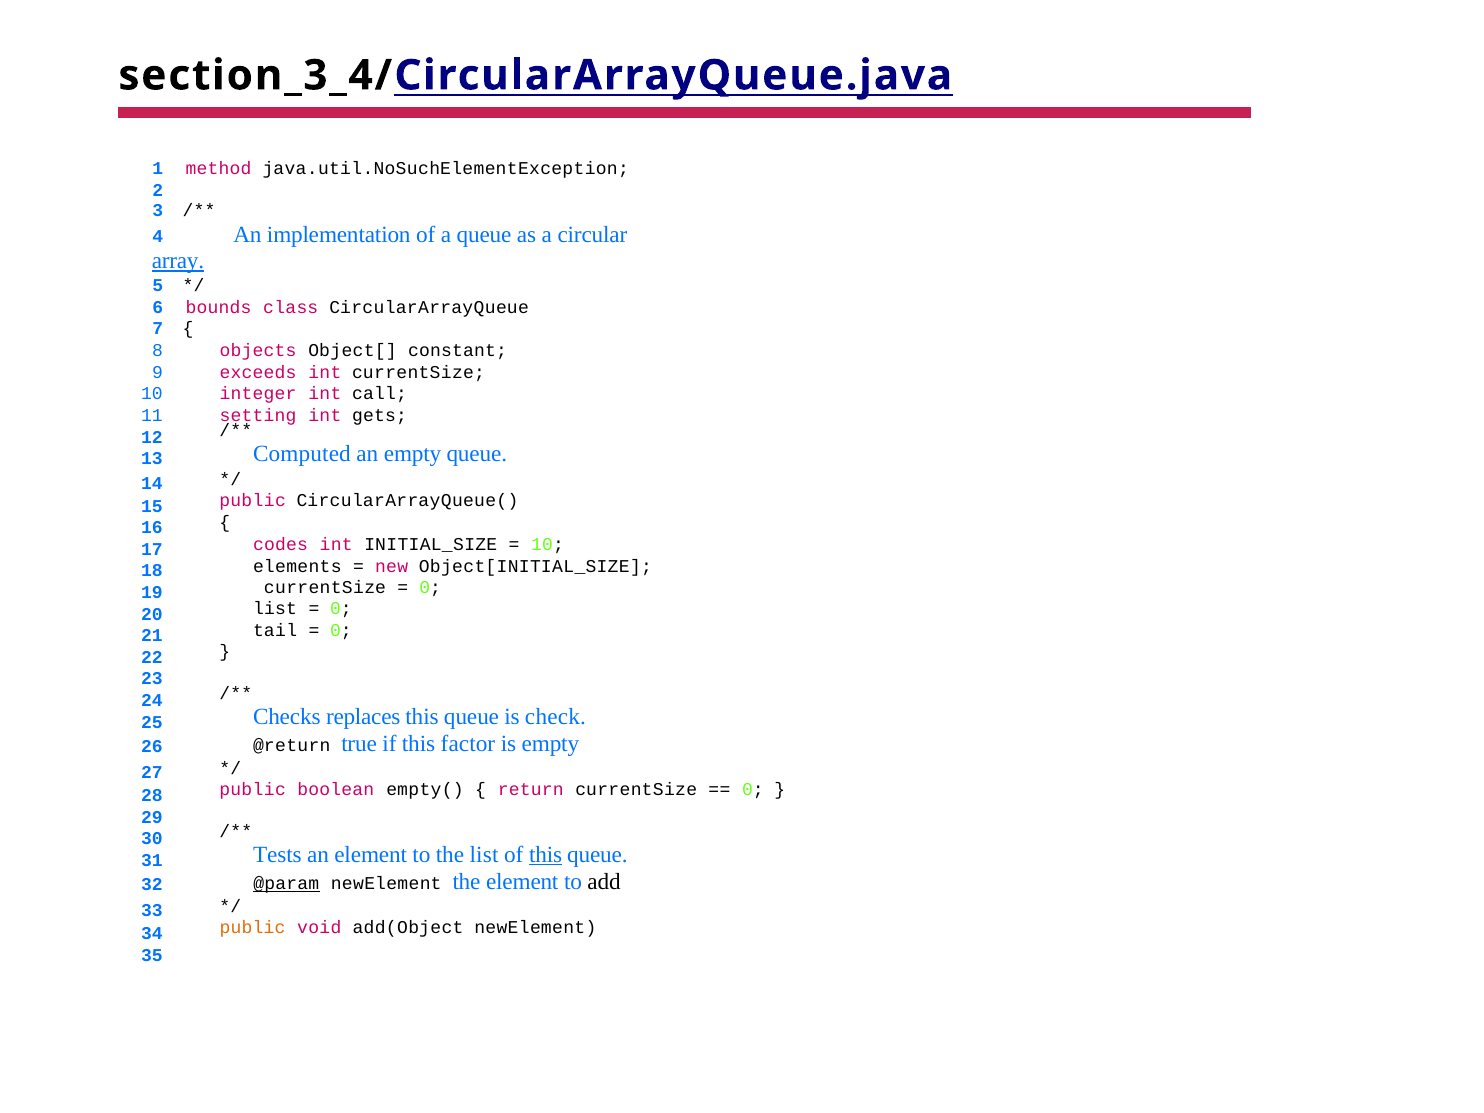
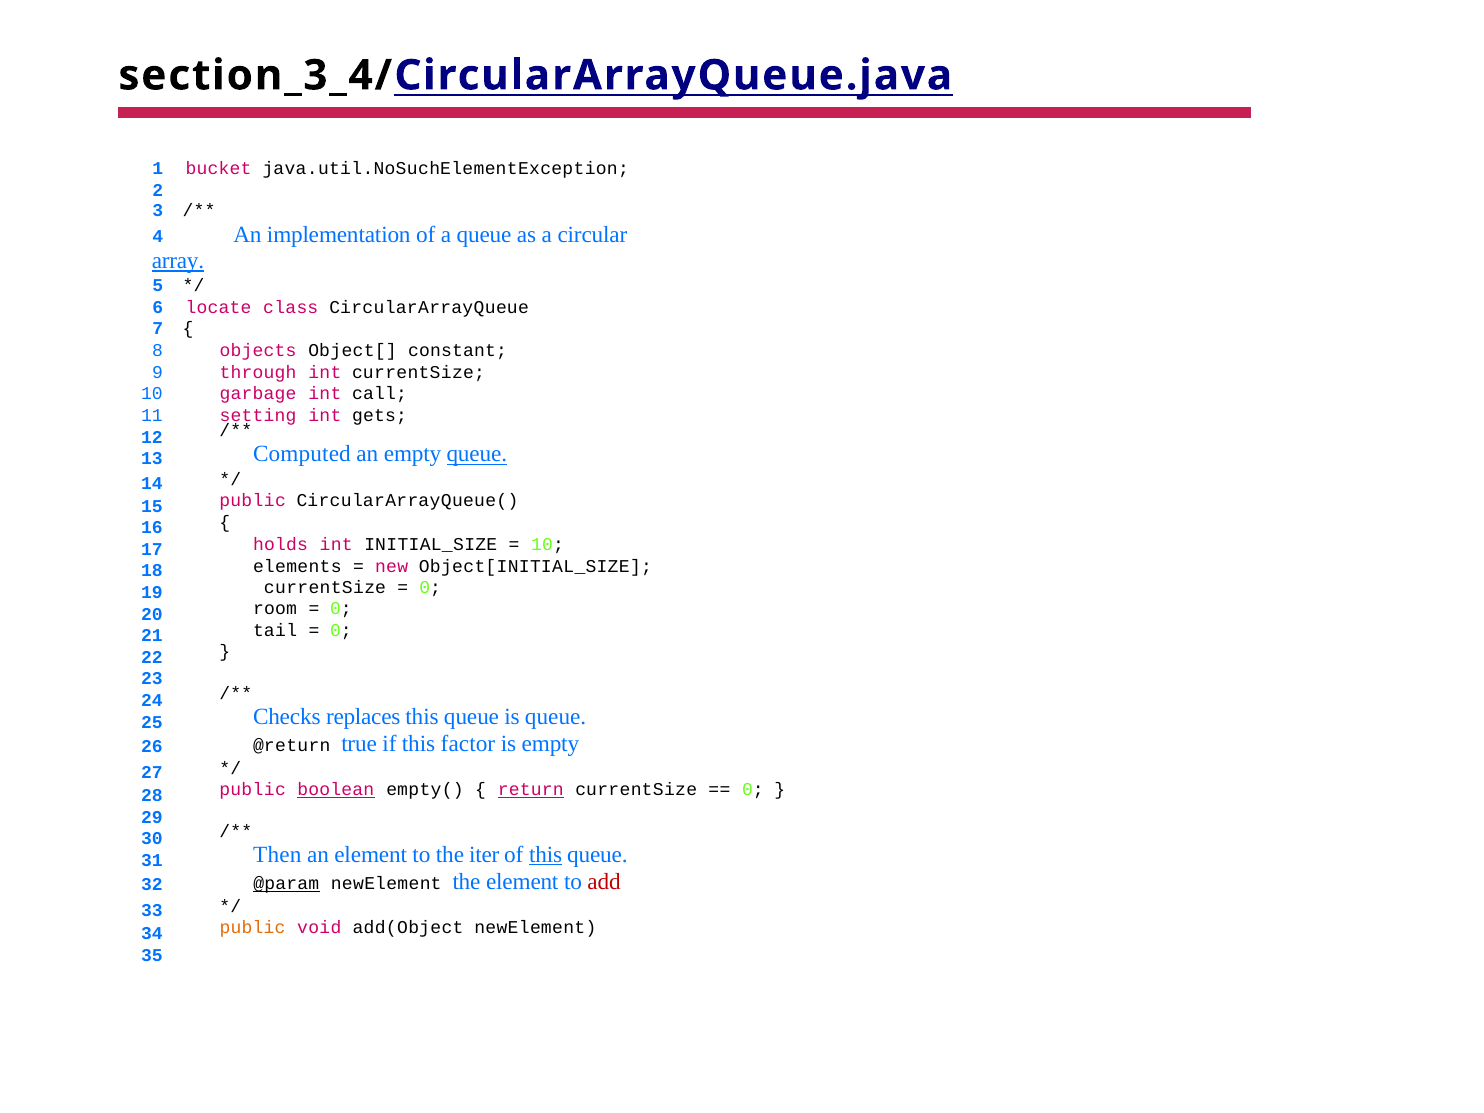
method: method -> bucket
bounds: bounds -> locate
exceeds: exceeds -> through
integer: integer -> garbage
queue at (477, 454) underline: none -> present
codes: codes -> holds
list at (275, 609): list -> room
is check: check -> queue
boolean underline: none -> present
return underline: none -> present
Tests: Tests -> Then
the list: list -> iter
add colour: black -> red
